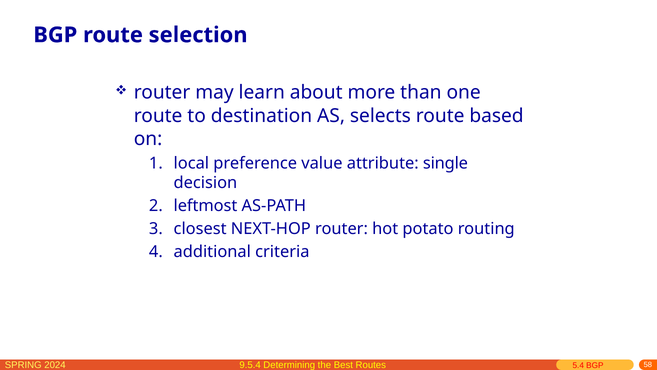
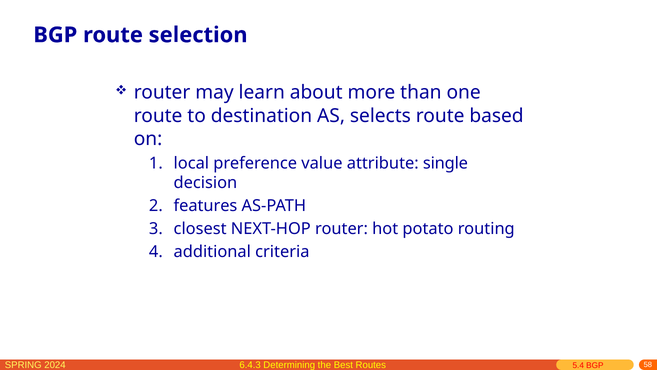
leftmost: leftmost -> features
9.5.4: 9.5.4 -> 6.4.3
